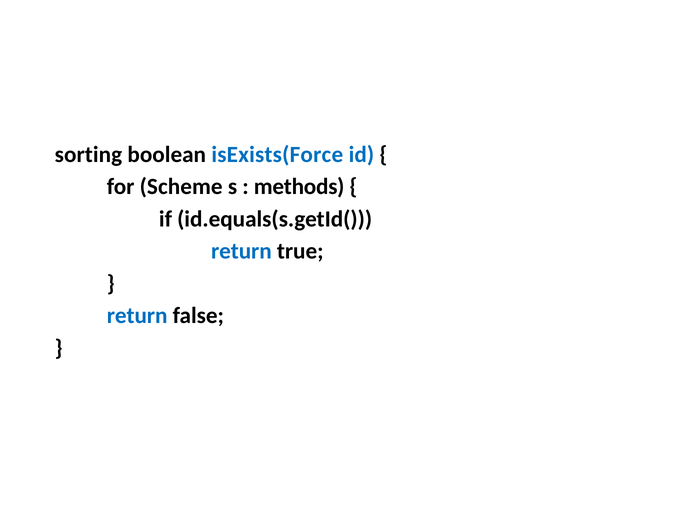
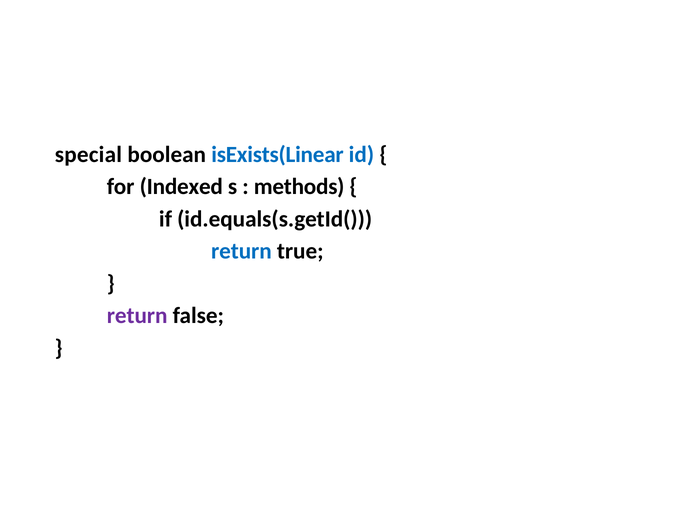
sorting: sorting -> special
isExists(Force: isExists(Force -> isExists(Linear
Scheme: Scheme -> Indexed
return at (137, 316) colour: blue -> purple
